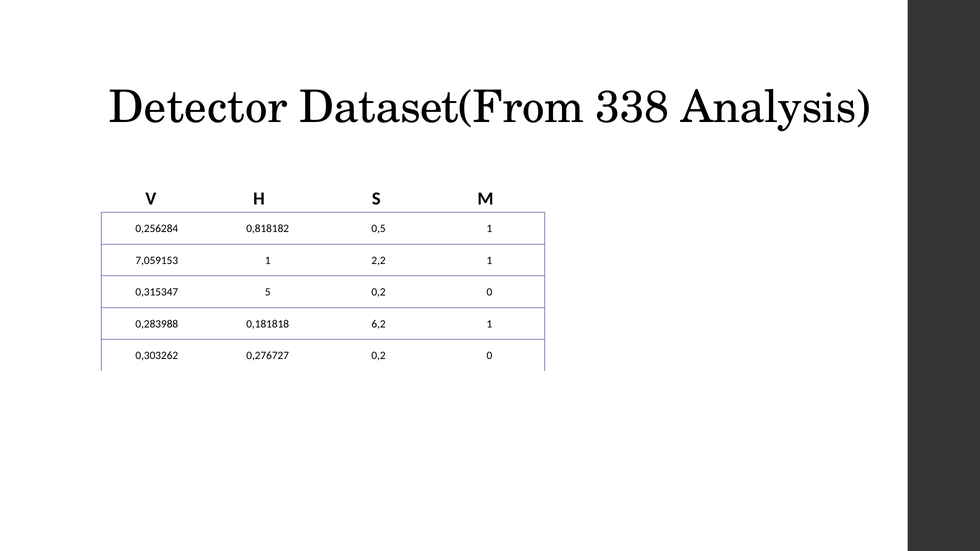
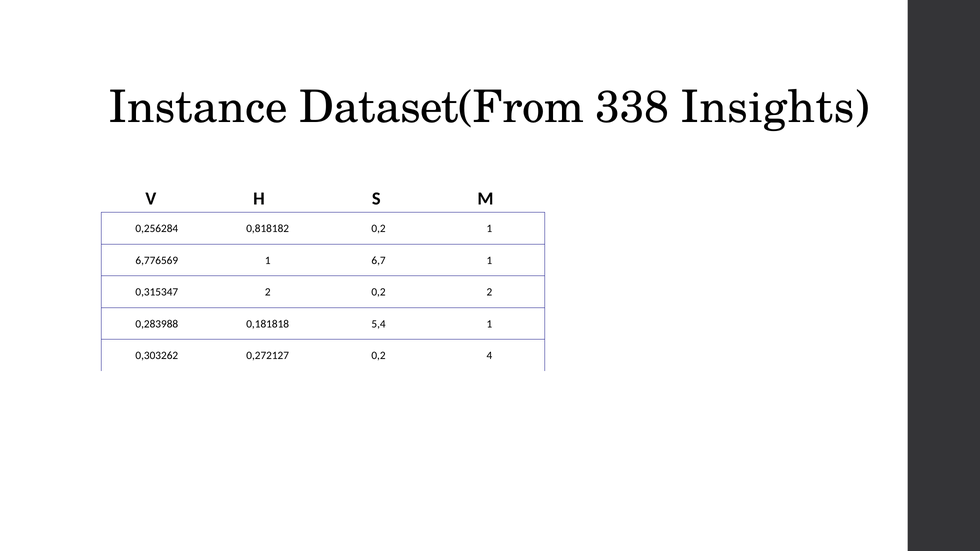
Detector: Detector -> Instance
Analysis: Analysis -> Insights
0,818182 0,5: 0,5 -> 0,2
7,059153: 7,059153 -> 6,776569
2,2: 2,2 -> 6,7
0,315347 5: 5 -> 2
0 at (489, 292): 0 -> 2
6,2: 6,2 -> 5,4
0,276727: 0,276727 -> 0,272127
0 at (489, 356): 0 -> 4
